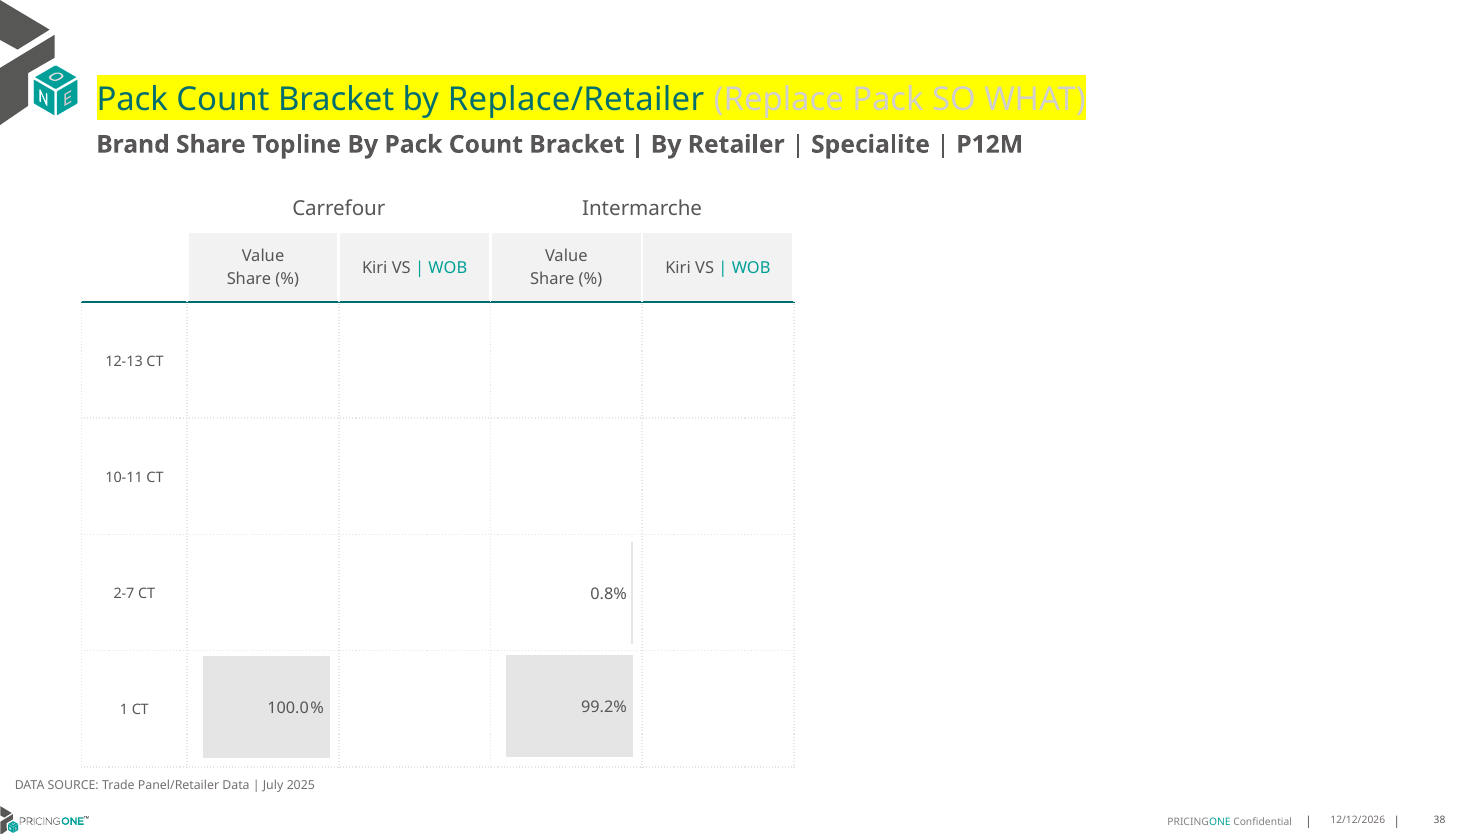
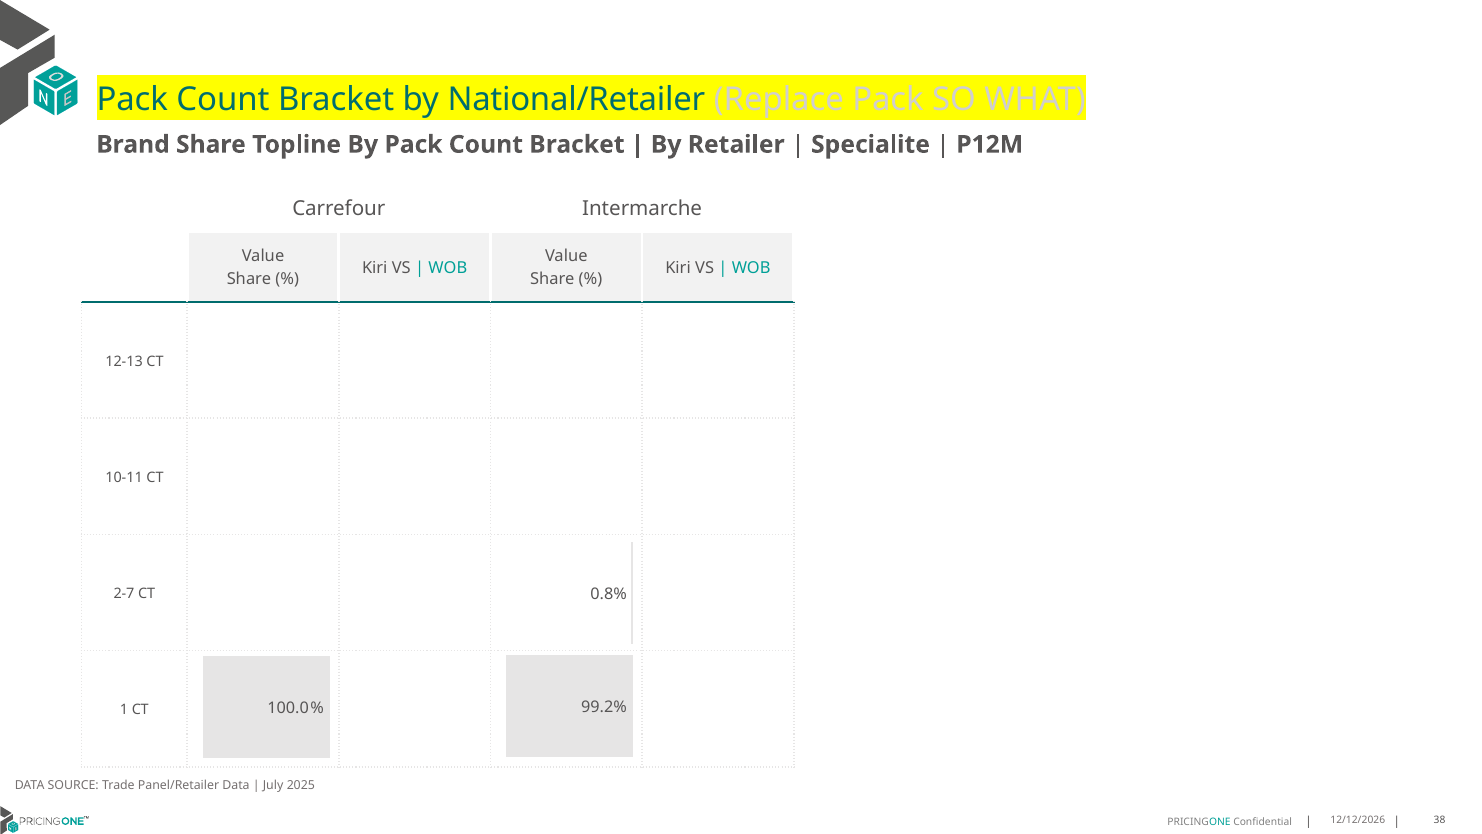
Replace/Retailer: Replace/Retailer -> National/Retailer
